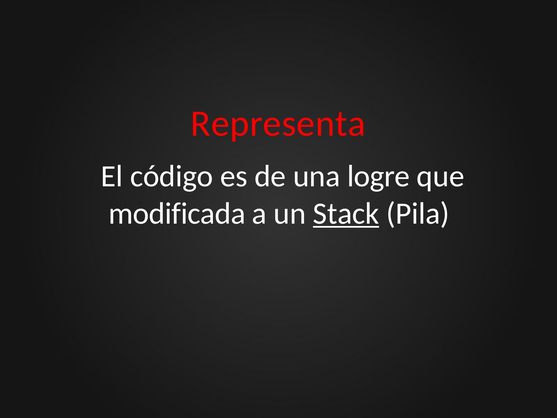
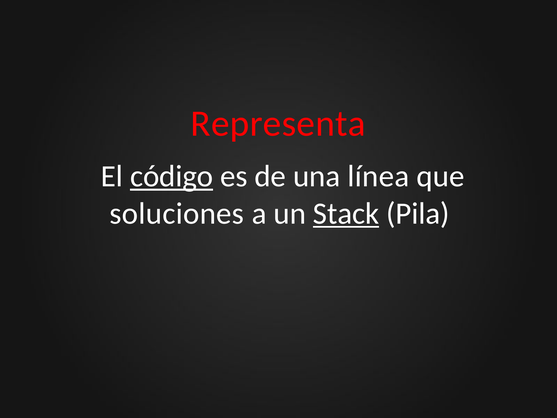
código underline: none -> present
logre: logre -> línea
modificada: modificada -> soluciones
